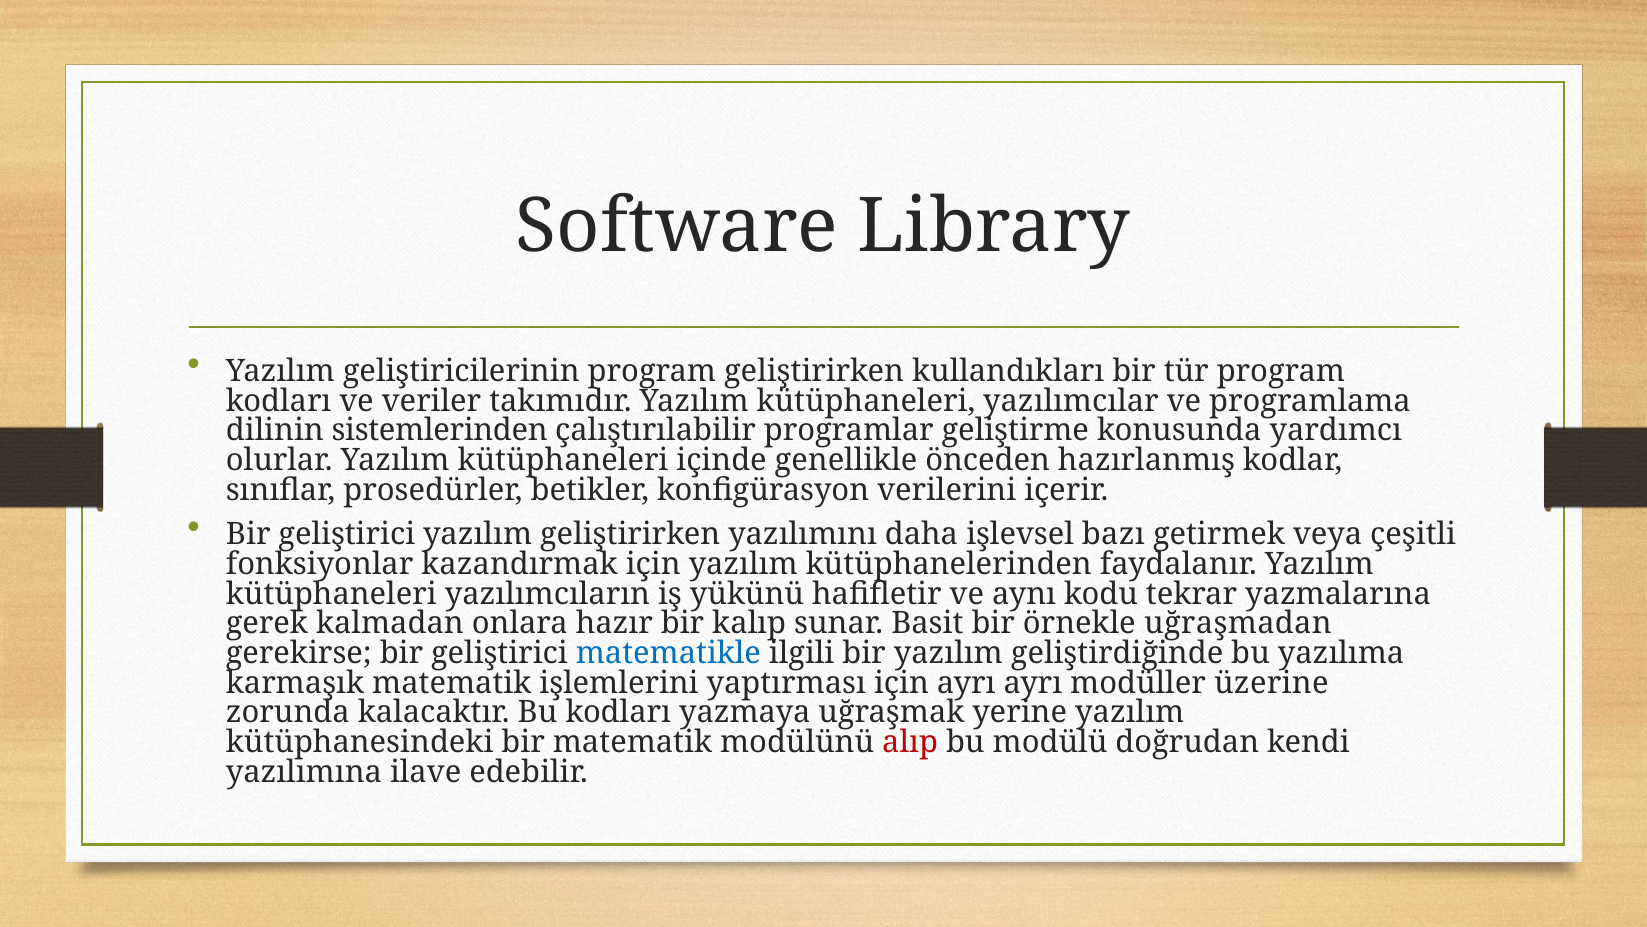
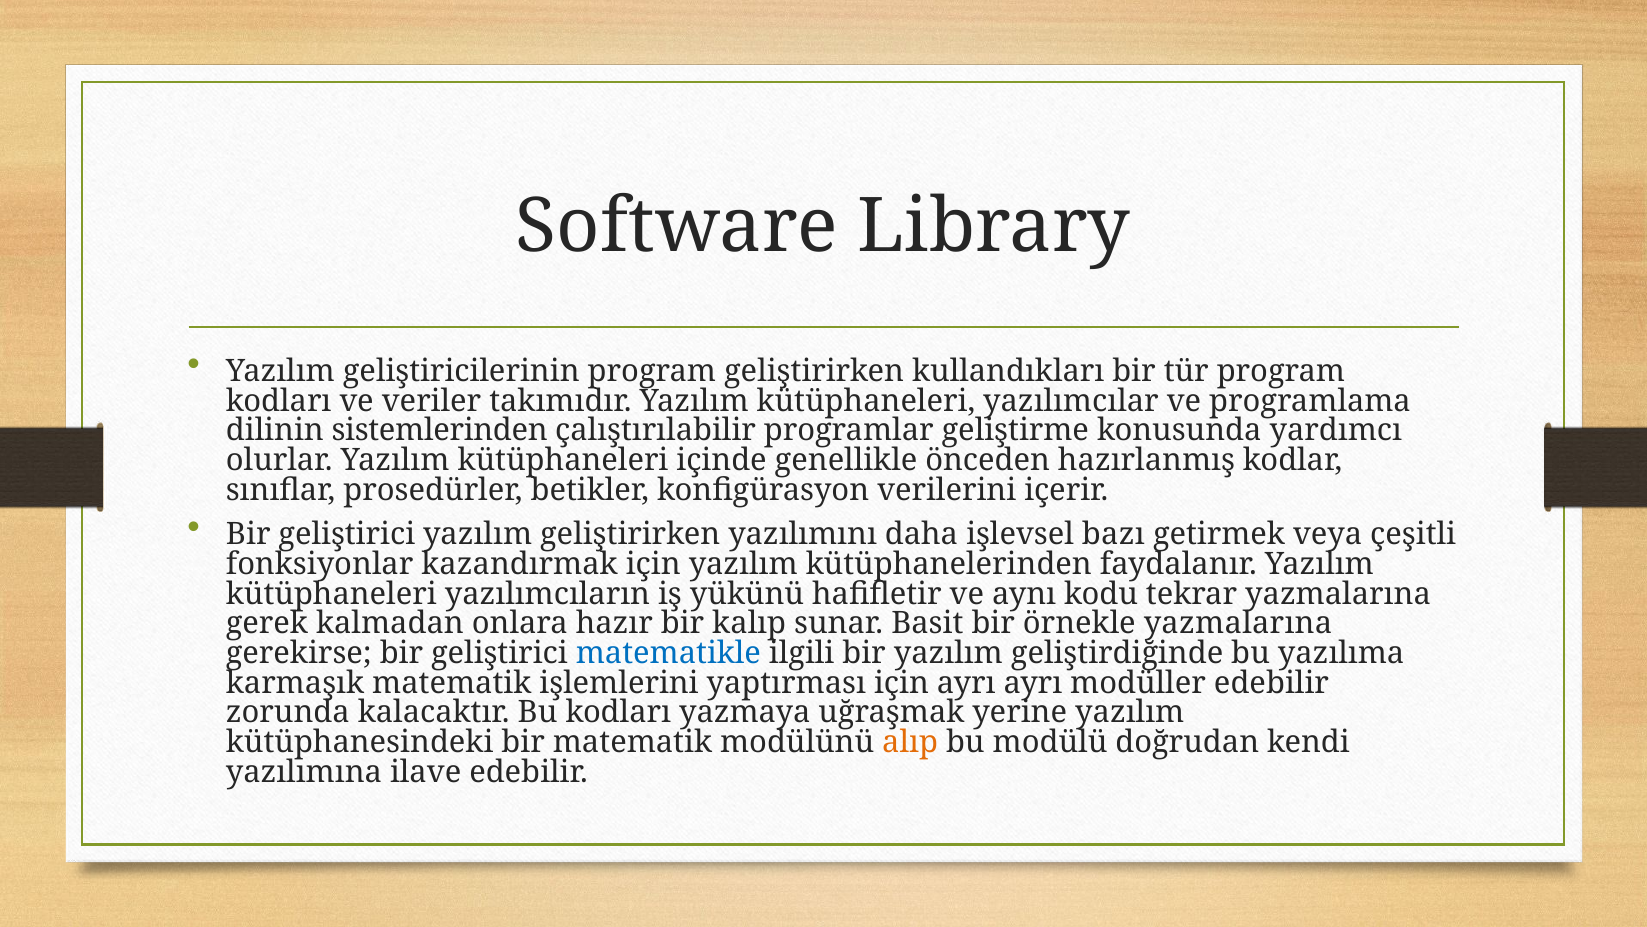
örnekle uğraşmadan: uğraşmadan -> yazmalarına
modüller üzerine: üzerine -> edebilir
alıp colour: red -> orange
